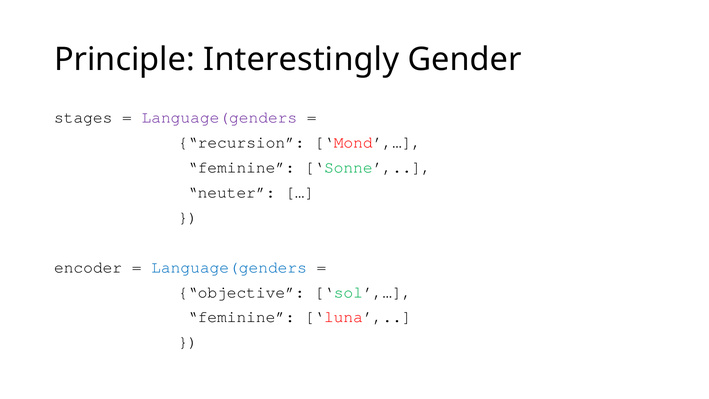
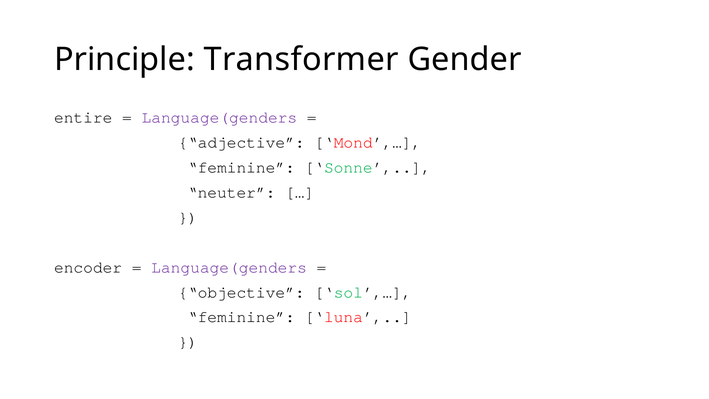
Interestingly: Interestingly -> Transformer
stages: stages -> entire
recursion: recursion -> adjective
Language(genders at (229, 267) colour: blue -> purple
